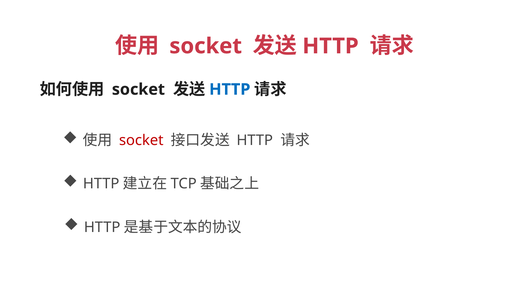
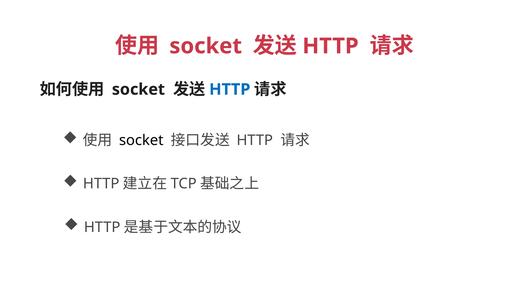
socket at (141, 141) colour: red -> black
